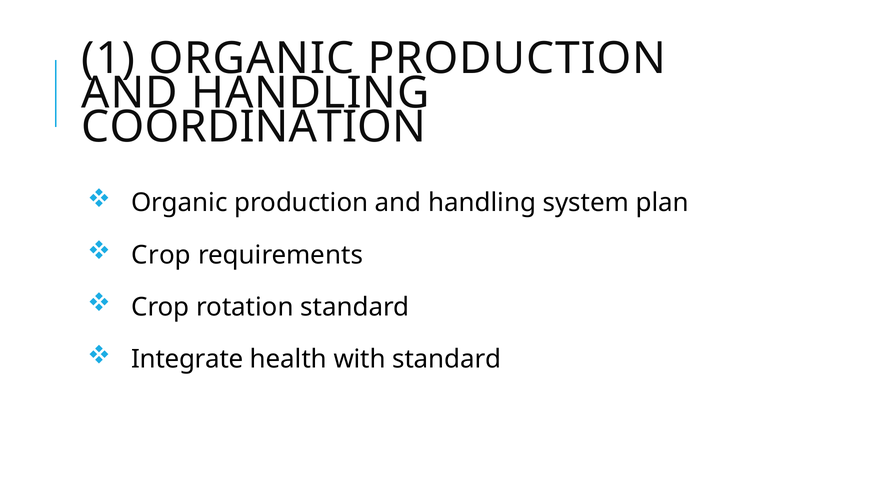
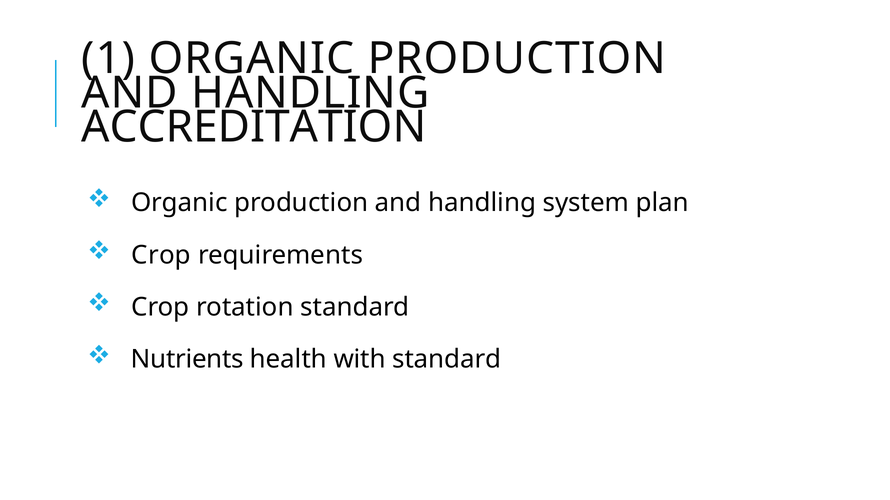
COORDINATION: COORDINATION -> ACCREDITATION
Integrate: Integrate -> Nutrients
